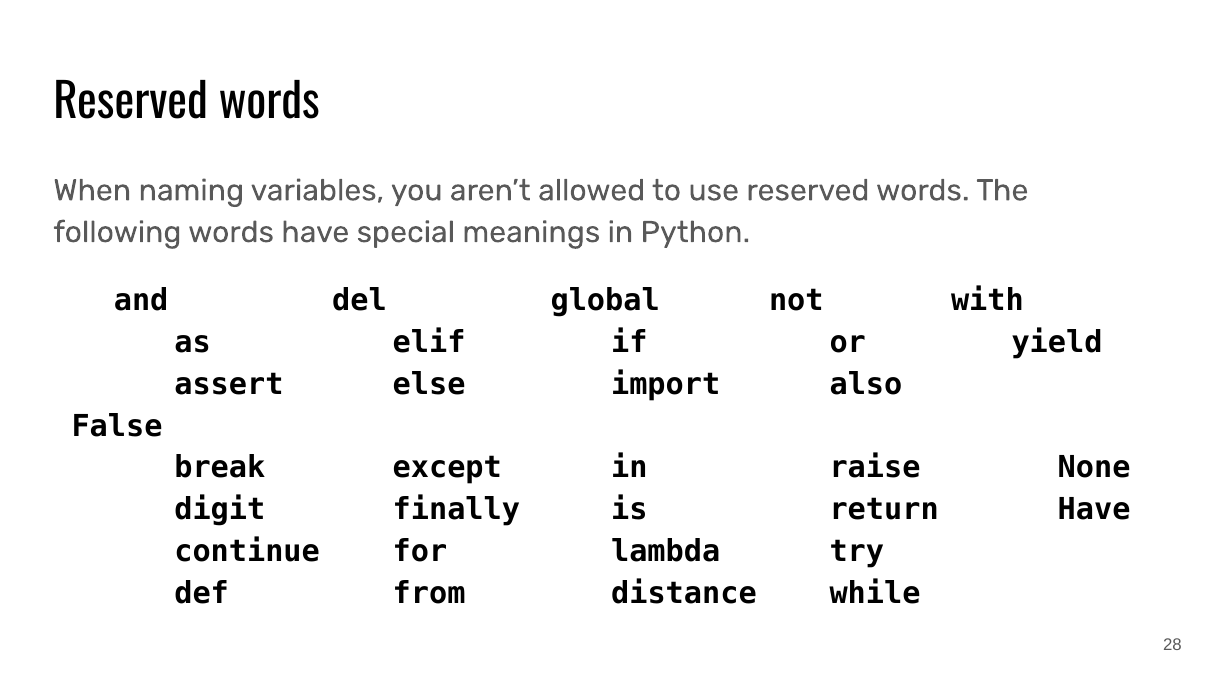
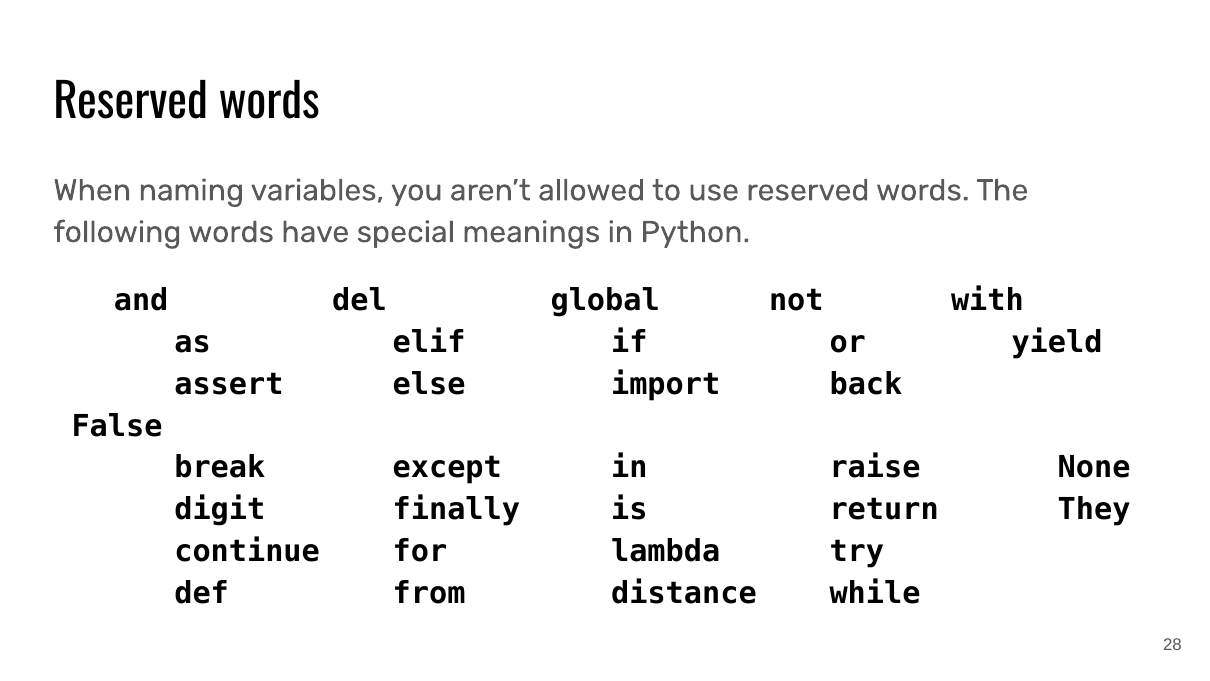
also: also -> back
return Have: Have -> They
